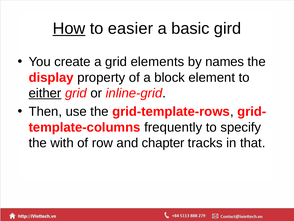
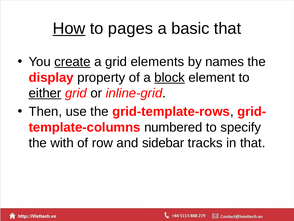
easier: easier -> pages
basic gird: gird -> that
create underline: none -> present
block underline: none -> present
frequently: frequently -> numbered
chapter: chapter -> sidebar
